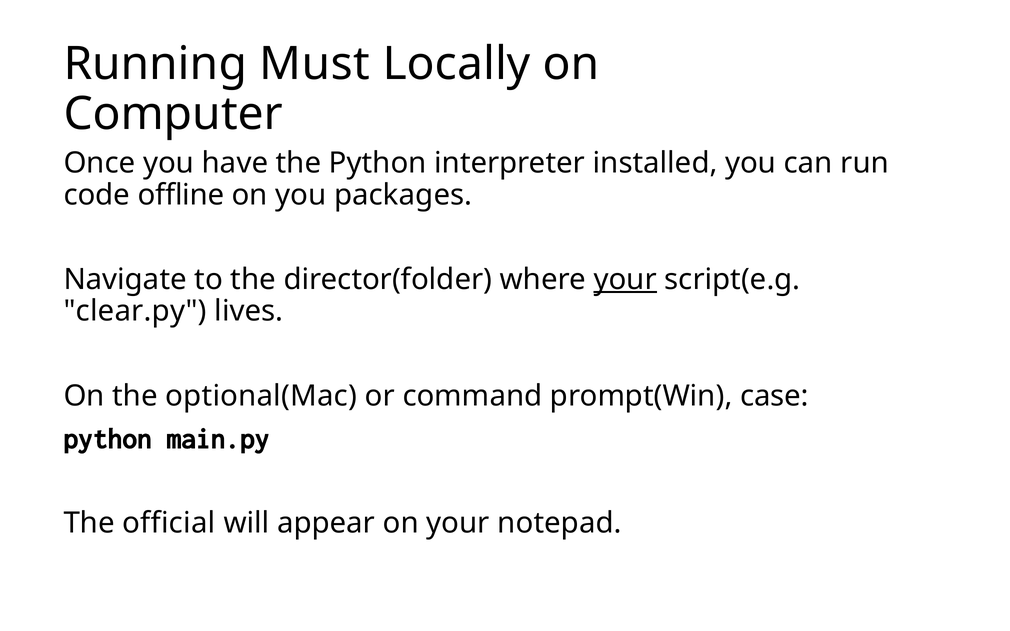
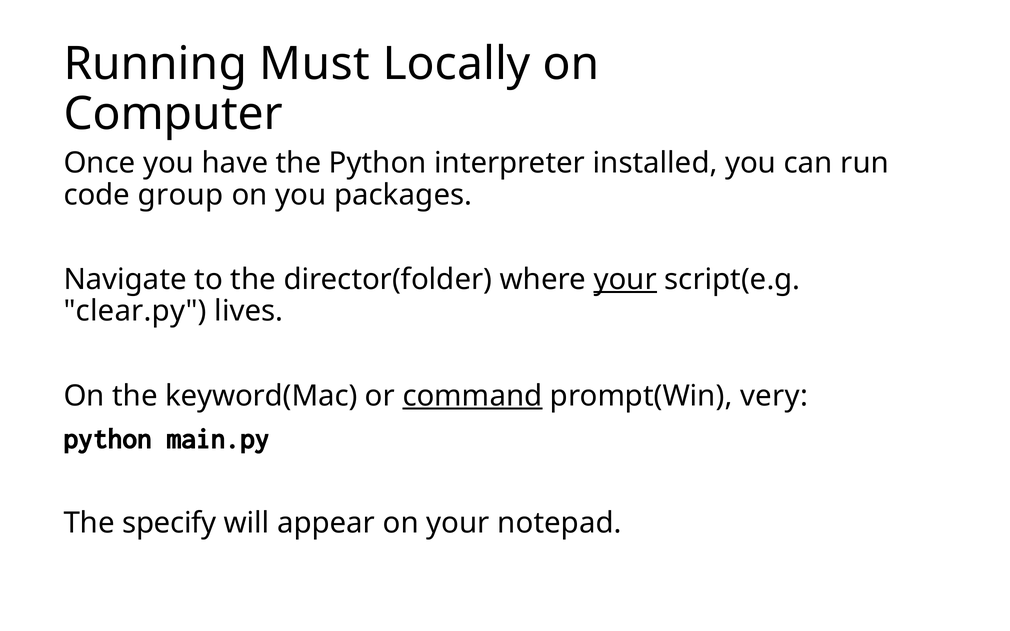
offline: offline -> group
optional(Mac: optional(Mac -> keyword(Mac
command underline: none -> present
case: case -> very
official: official -> specify
